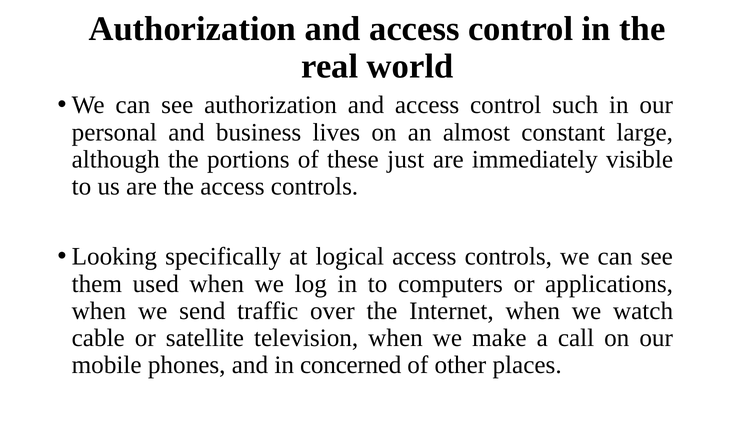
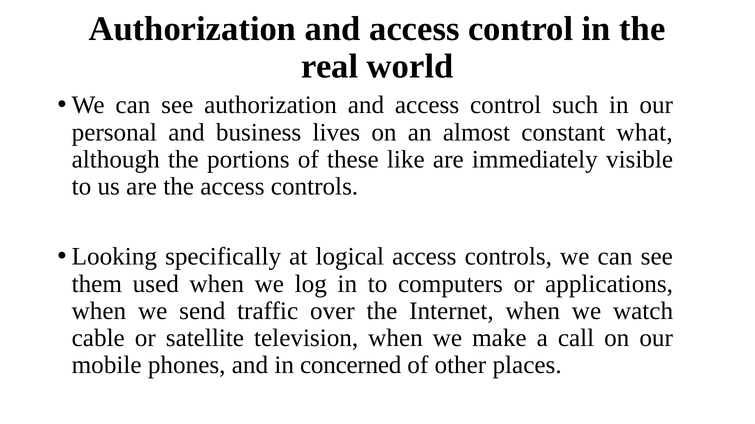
large: large -> what
just: just -> like
